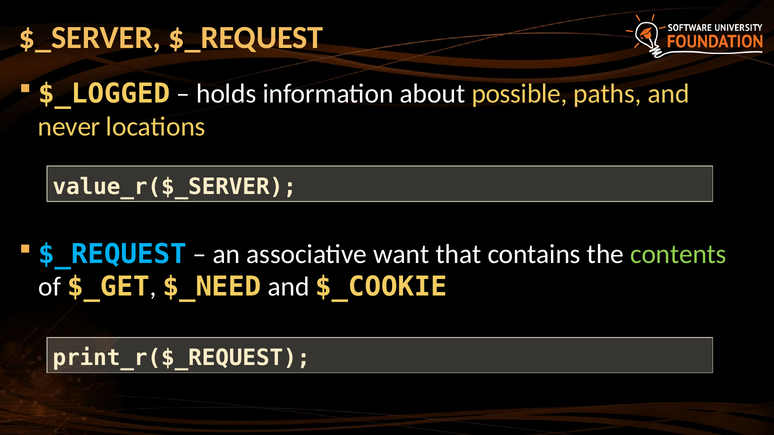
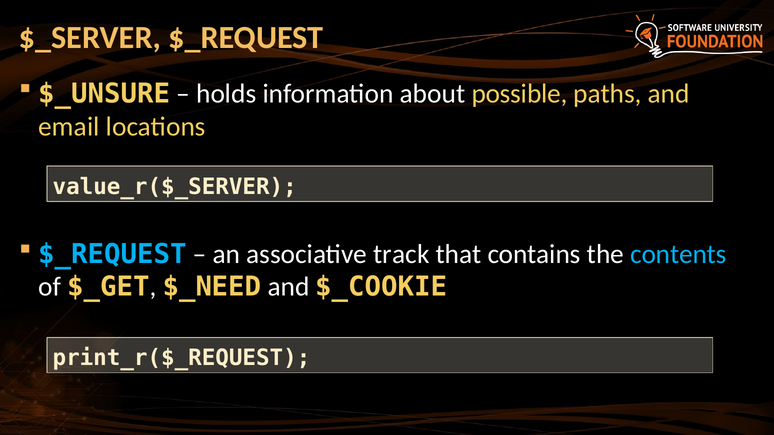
$_LOGGED: $_LOGGED -> $_UNSURE
never: never -> email
want: want -> track
contents colour: light green -> light blue
